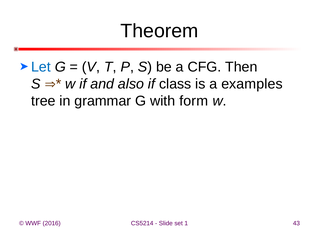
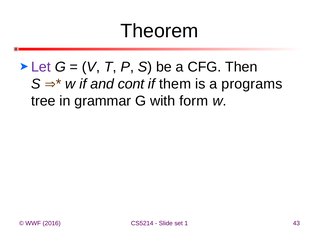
Let colour: blue -> purple
also: also -> cont
class: class -> them
examples: examples -> programs
